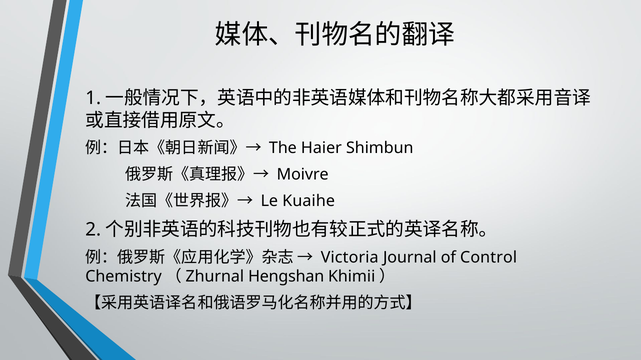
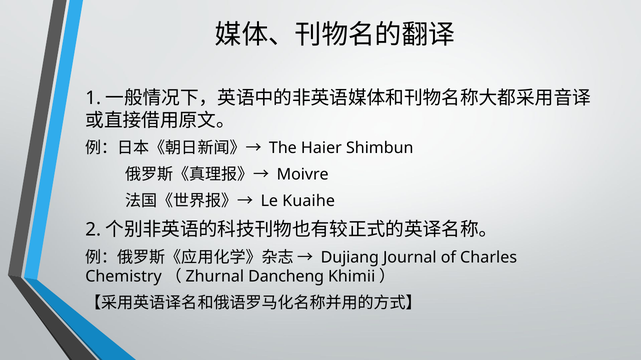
Victoria: Victoria -> Dujiang
Control: Control -> Charles
Hengshan: Hengshan -> Dancheng
